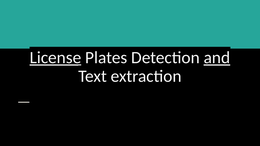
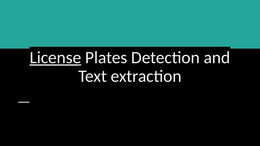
and underline: present -> none
